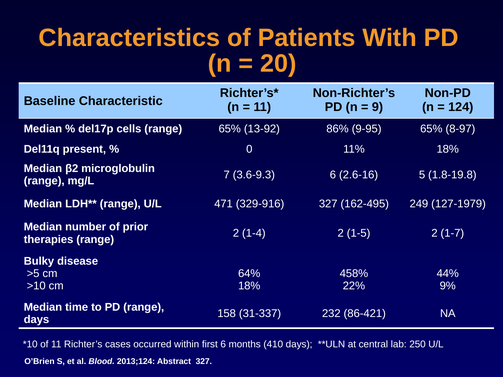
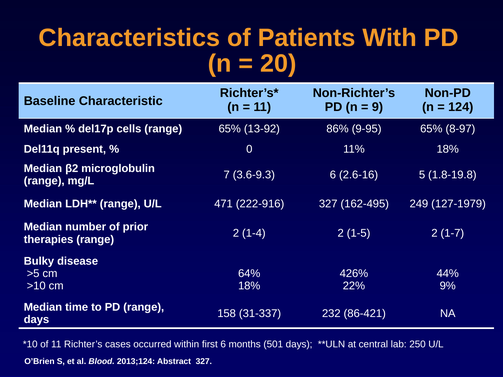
329-916: 329-916 -> 222-916
458%: 458% -> 426%
410: 410 -> 501
